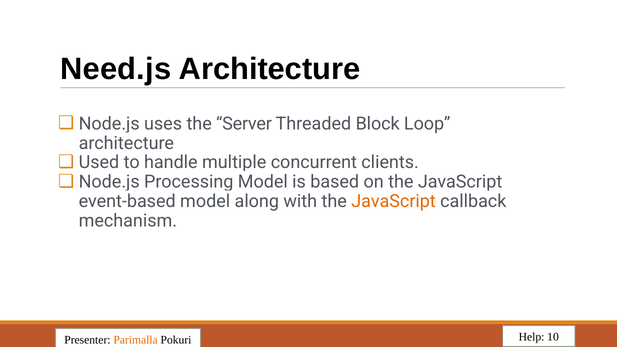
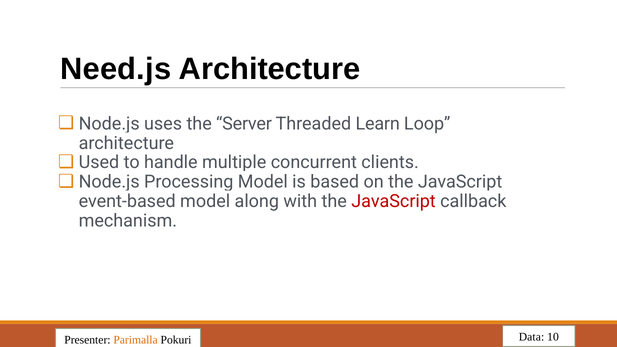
Block: Block -> Learn
JavaScript at (394, 201) colour: orange -> red
Help: Help -> Data
